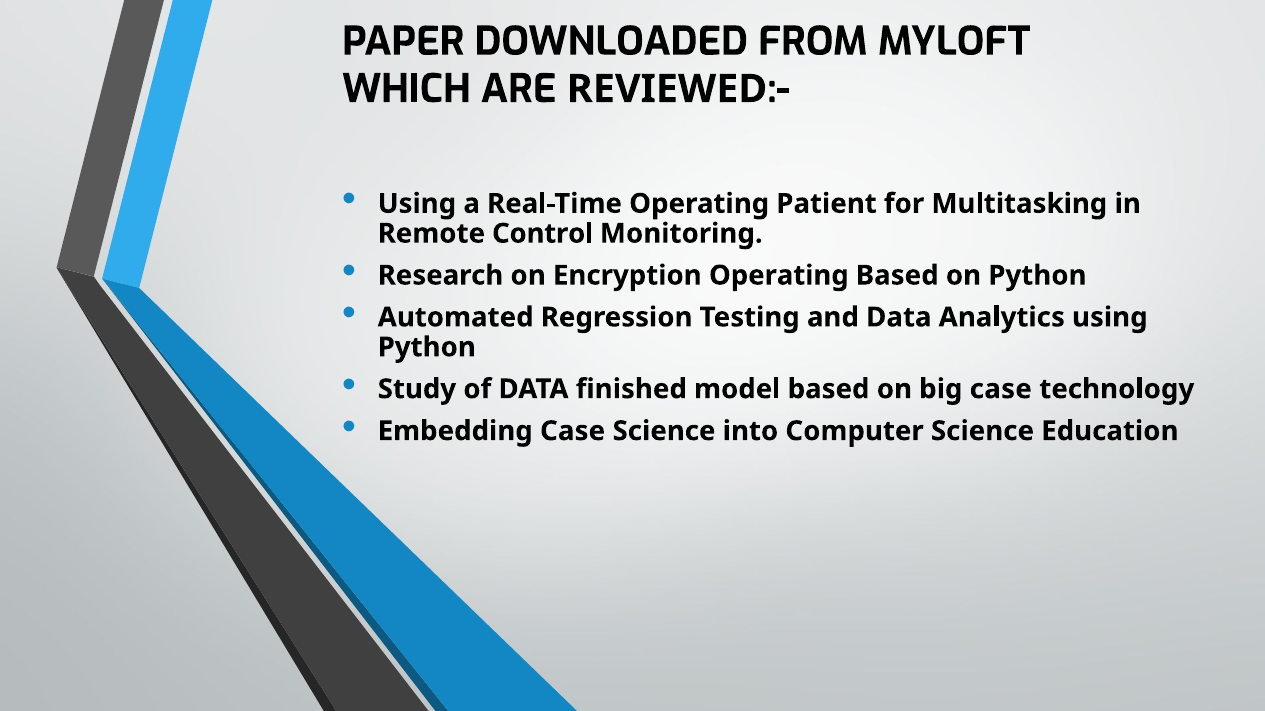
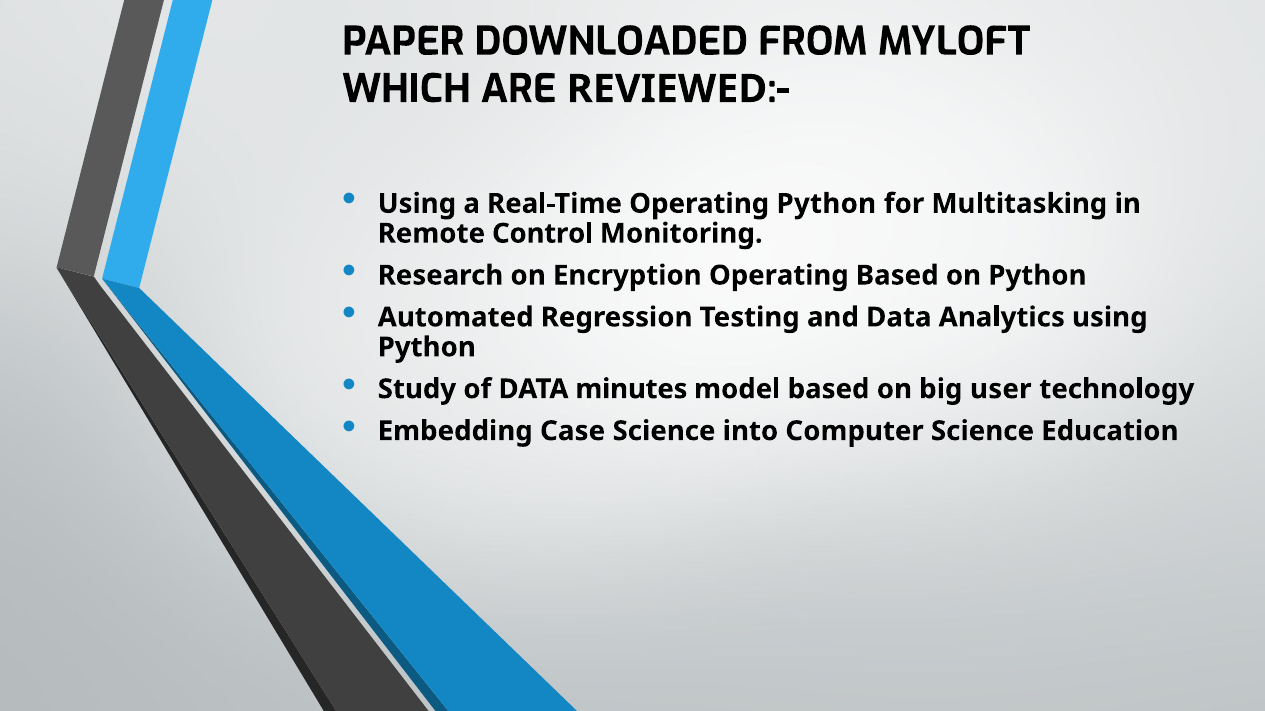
Operating Patient: Patient -> Python
finished: finished -> minutes
big case: case -> user
